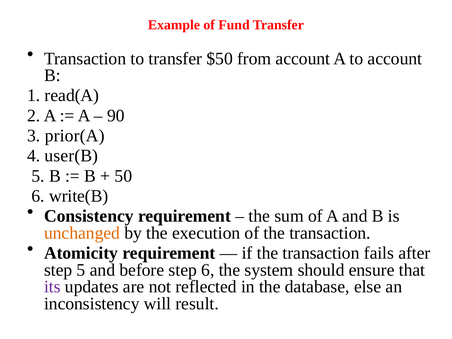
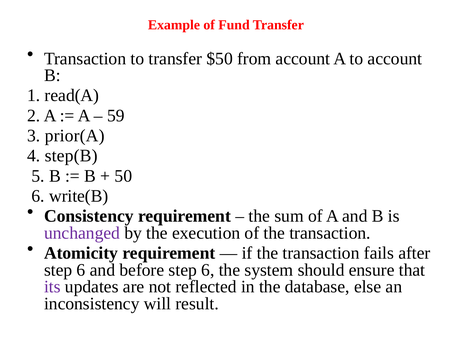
90: 90 -> 59
user(B: user(B -> step(B
unchanged colour: orange -> purple
5 at (81, 270): 5 -> 6
